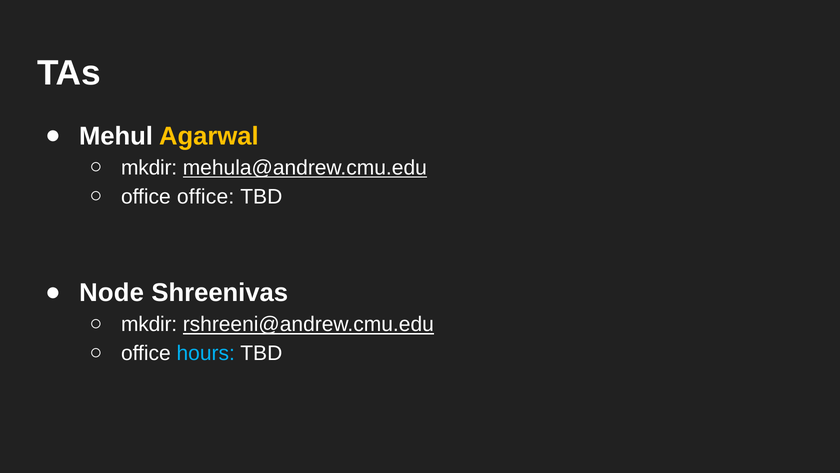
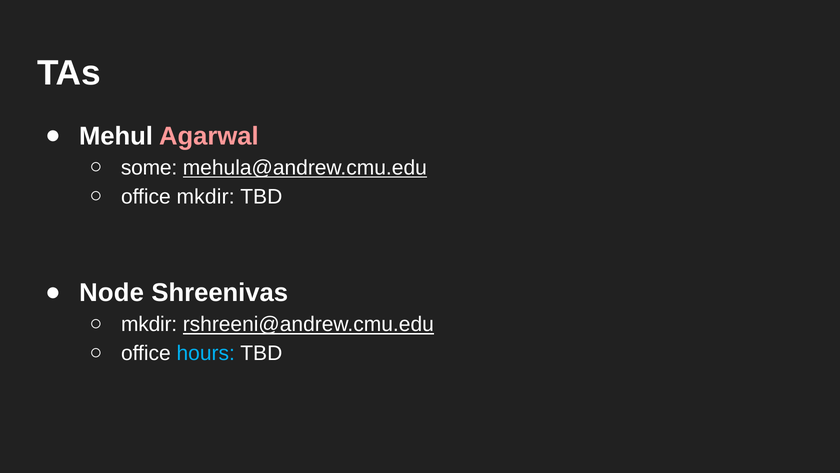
Agarwal colour: yellow -> pink
mkdir at (149, 167): mkdir -> some
office office: office -> mkdir
